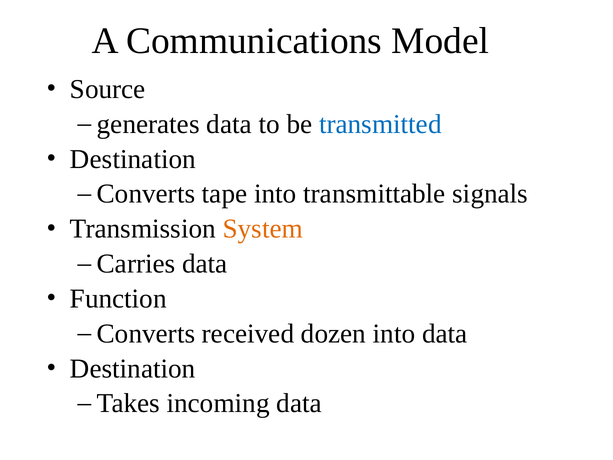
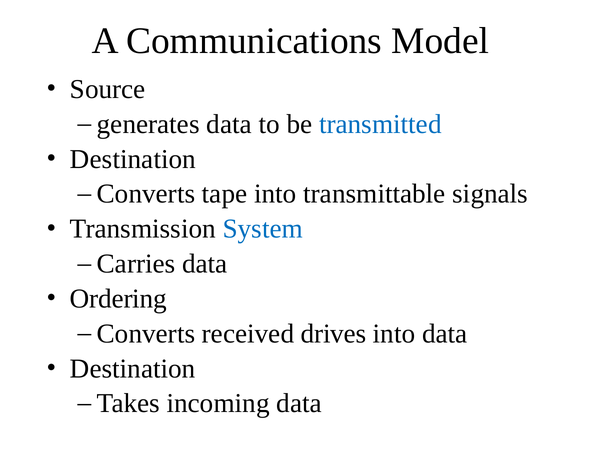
System colour: orange -> blue
Function: Function -> Ordering
dozen: dozen -> drives
